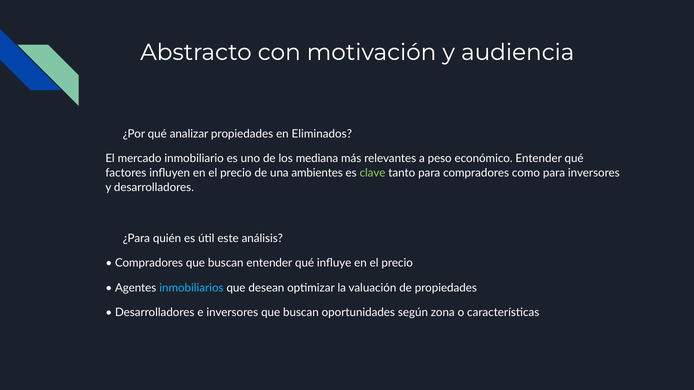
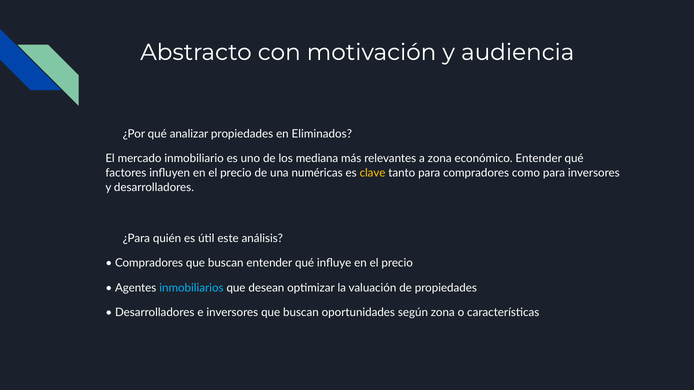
a peso: peso -> zona
ambientes: ambientes -> numéricas
clave colour: light green -> yellow
